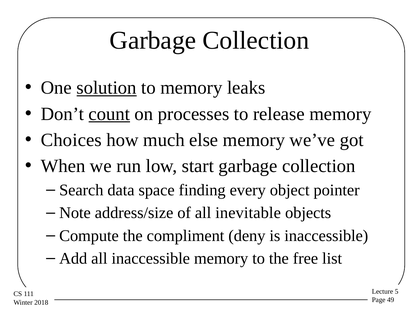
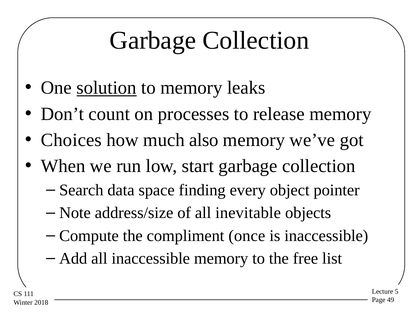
count underline: present -> none
else: else -> also
deny: deny -> once
